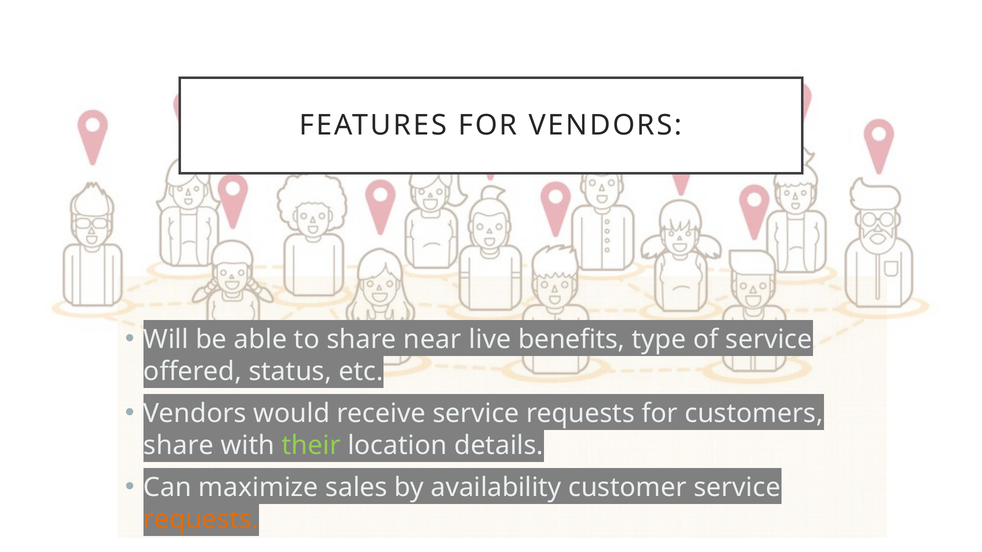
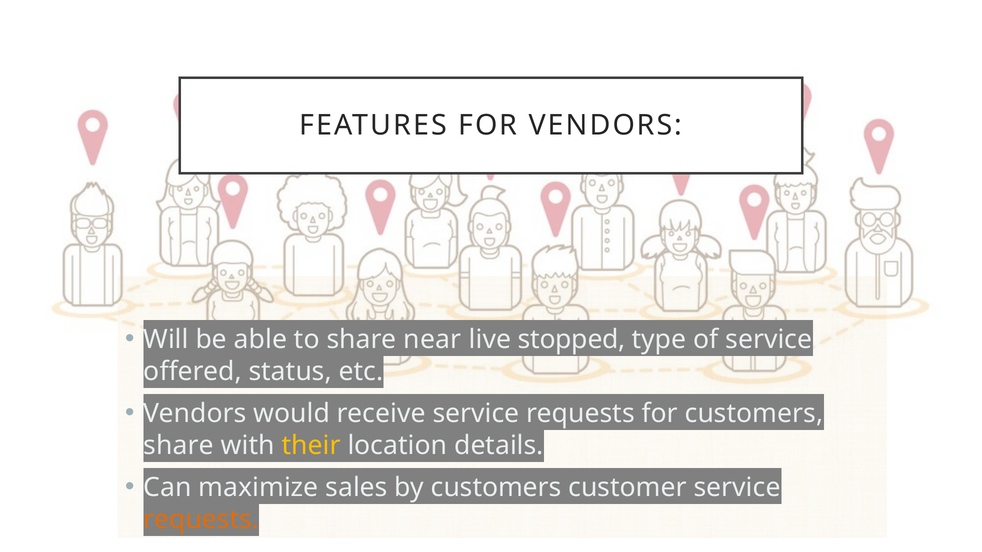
benefits: benefits -> stopped
their colour: light green -> yellow
by availability: availability -> customers
